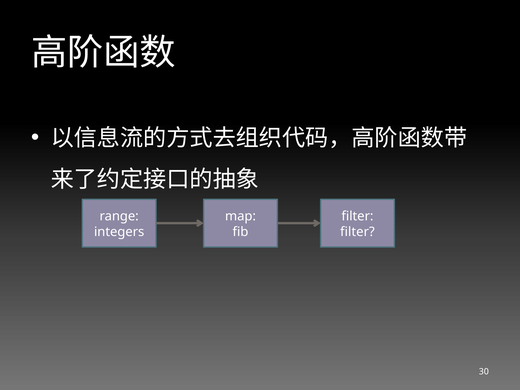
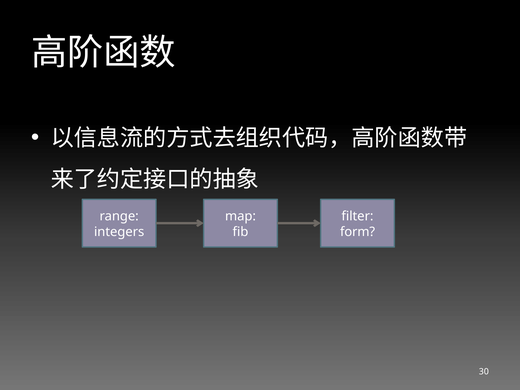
filter at (357, 232): filter -> form
